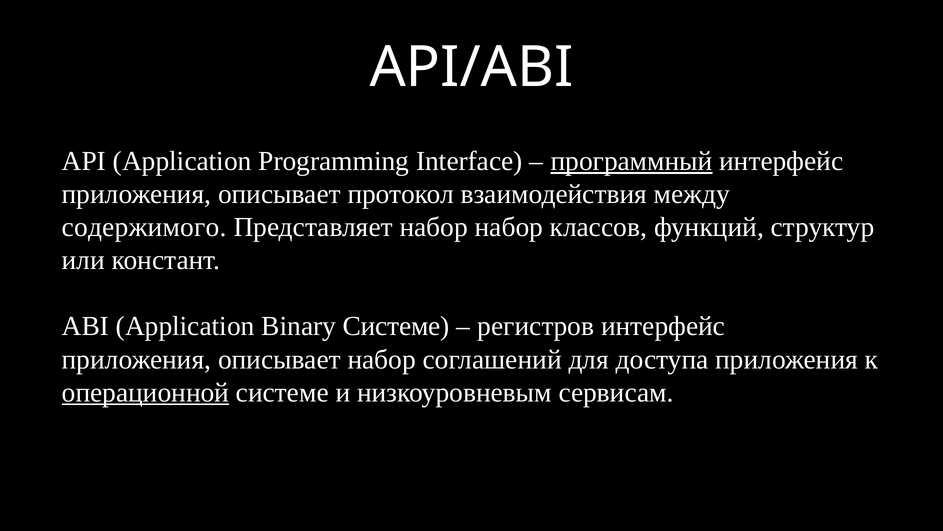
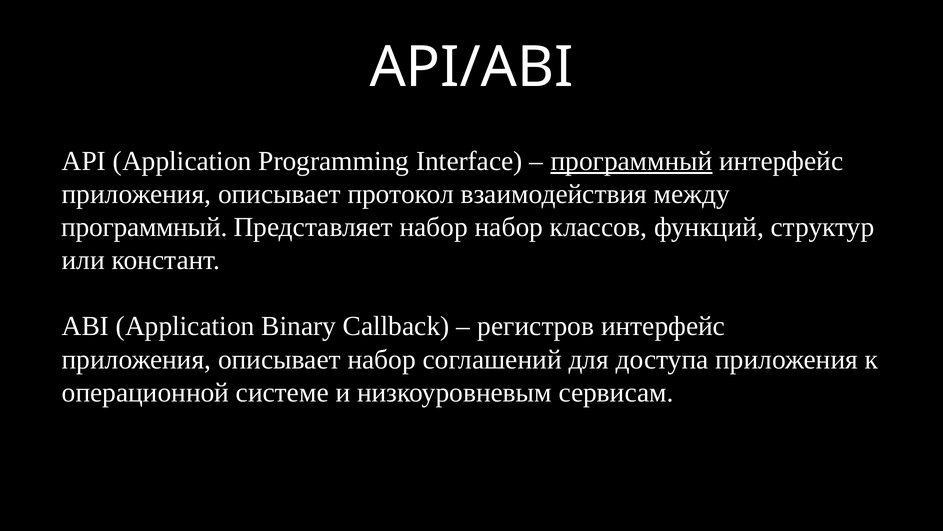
содержимого at (144, 227): содержимого -> программный
Binary Системе: Системе -> Callback
операционной underline: present -> none
